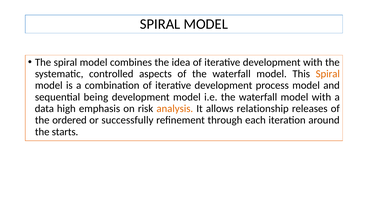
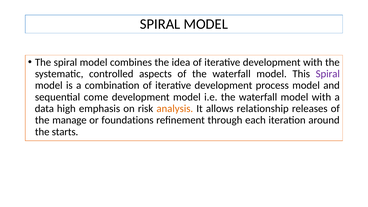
Spiral at (328, 74) colour: orange -> purple
being: being -> come
ordered: ordered -> manage
successfully: successfully -> foundations
